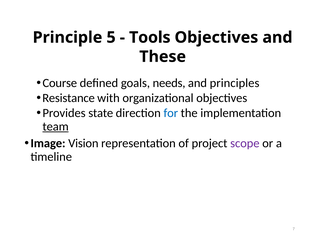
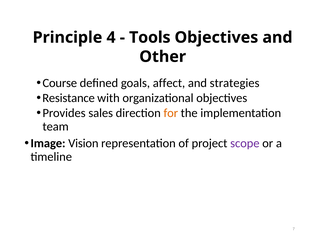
5: 5 -> 4
These: These -> Other
needs: needs -> affect
principles: principles -> strategies
state: state -> sales
for colour: blue -> orange
team underline: present -> none
